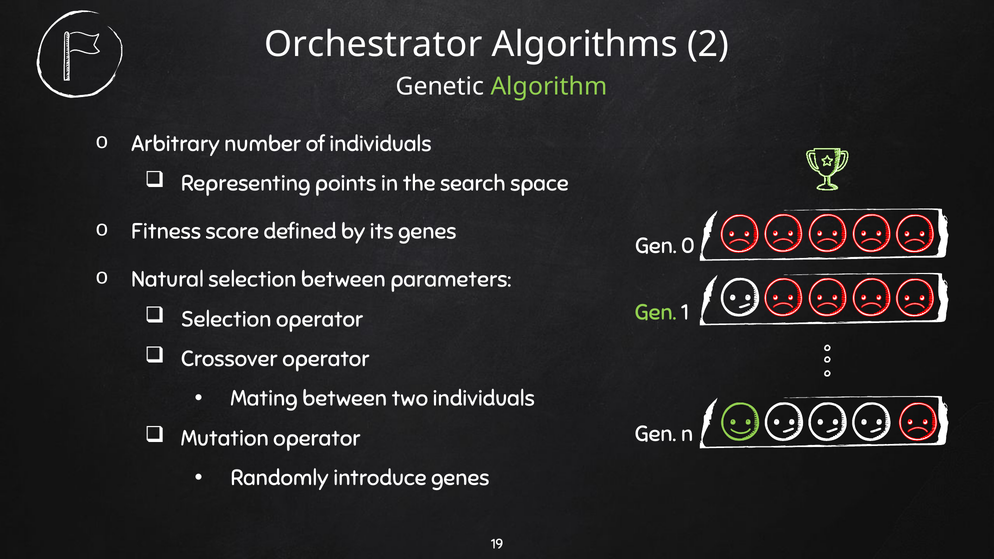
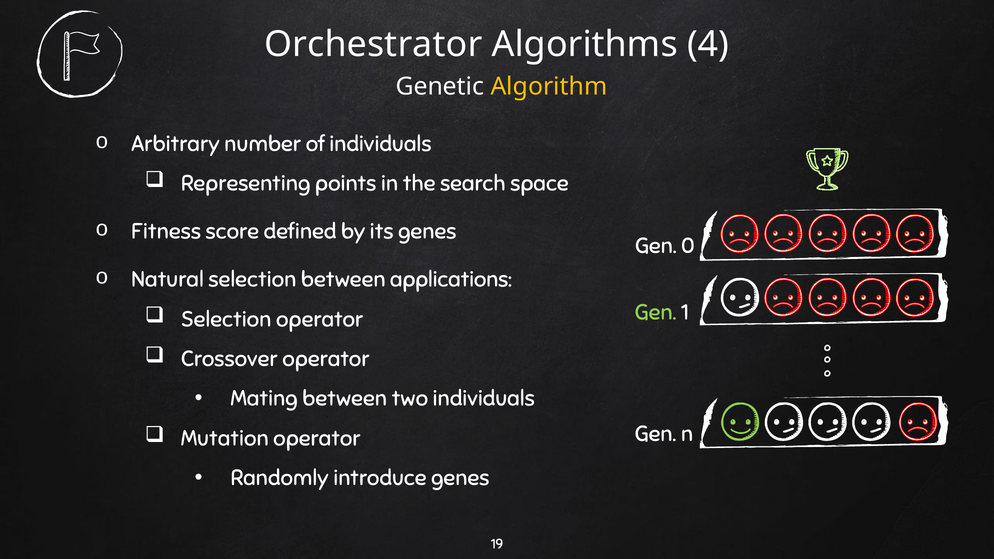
2: 2 -> 4
Algorithm colour: light green -> yellow
parameters: parameters -> applications
